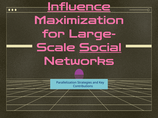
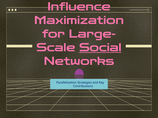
Influence underline: present -> none
